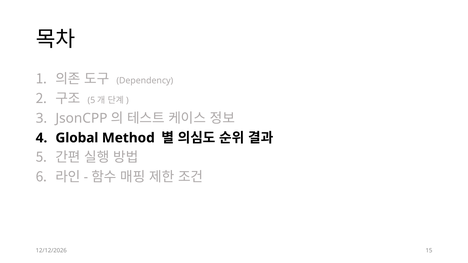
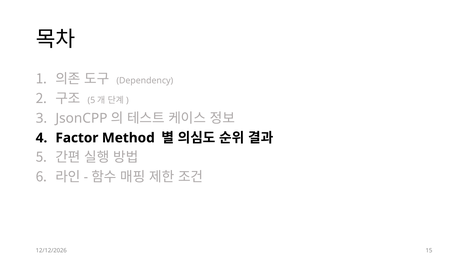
Global: Global -> Factor
